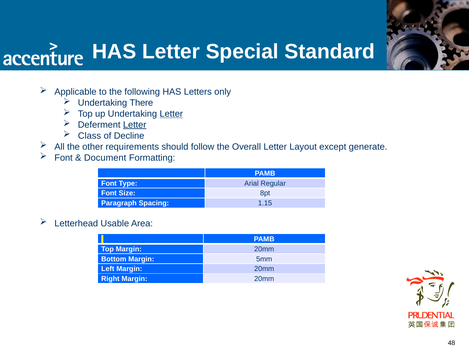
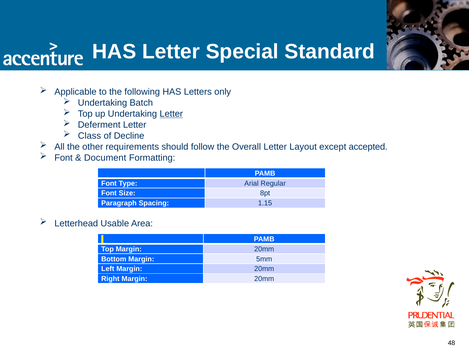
There: There -> Batch
Letter at (135, 125) underline: present -> none
generate: generate -> accepted
